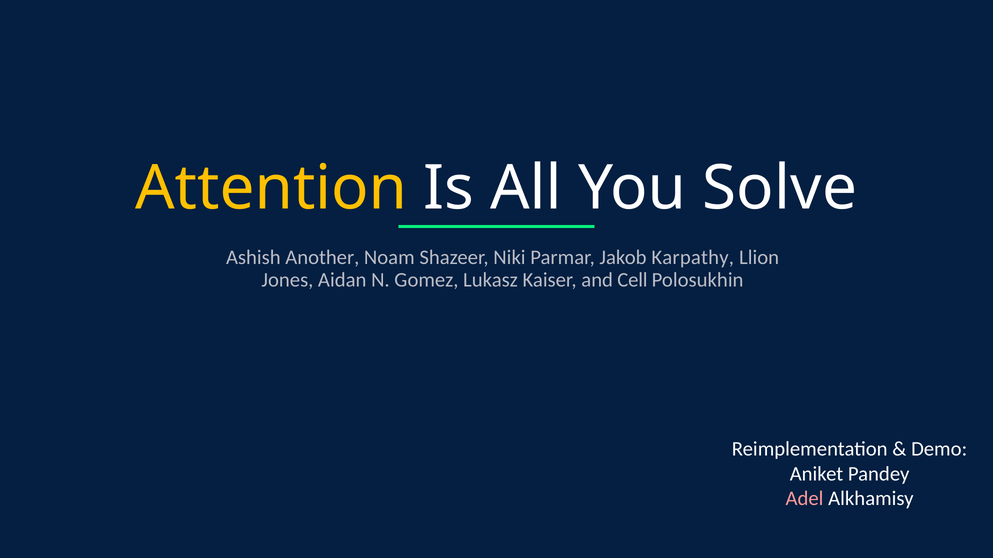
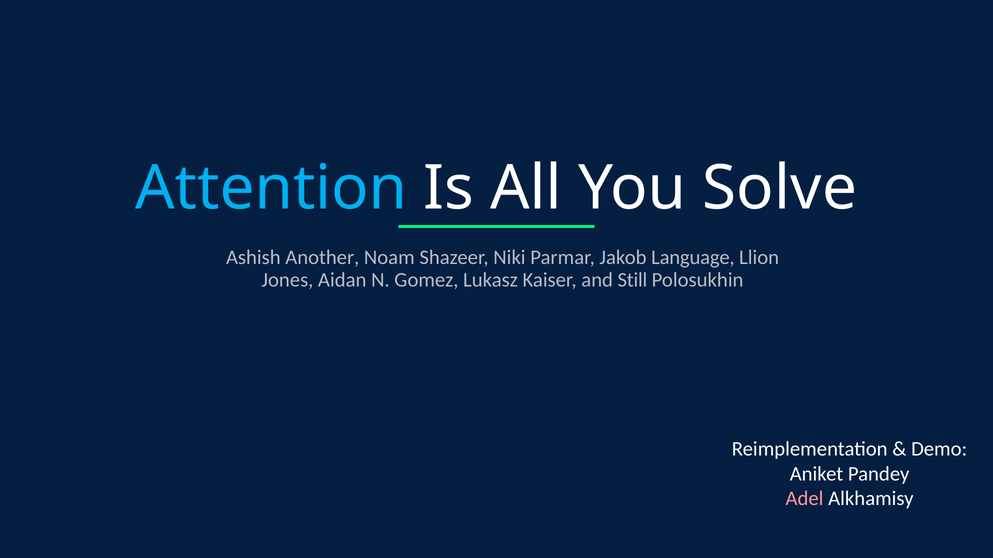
Attention colour: yellow -> light blue
Karpathy: Karpathy -> Language
Cell: Cell -> Still
